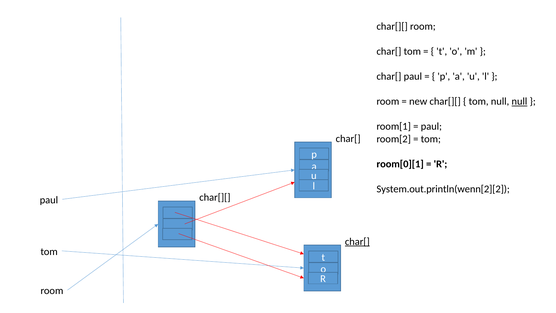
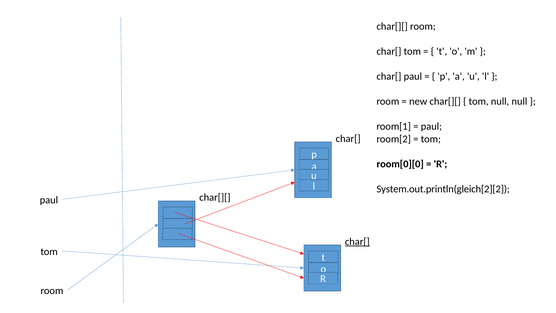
null at (519, 101) underline: present -> none
room[0][1: room[0][1 -> room[0][0
System.out.println(wenn[2][2: System.out.println(wenn[2][2 -> System.out.println(gleich[2][2
